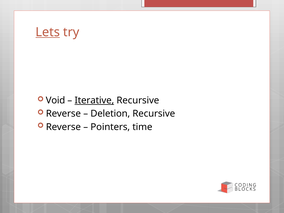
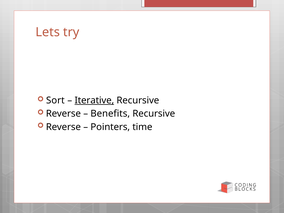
Lets underline: present -> none
Void: Void -> Sort
Deletion: Deletion -> Benefits
